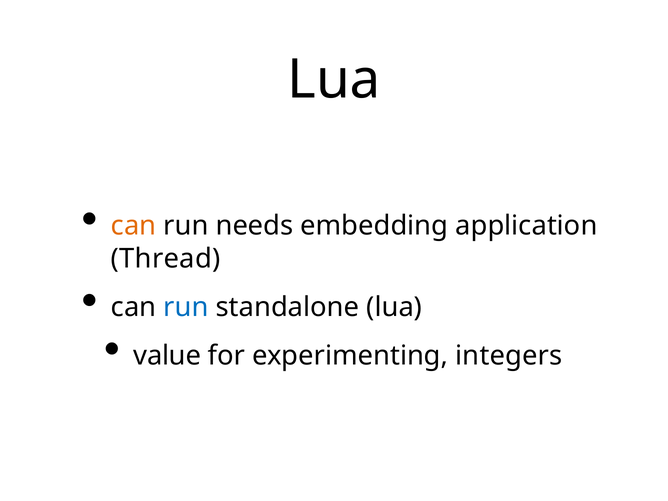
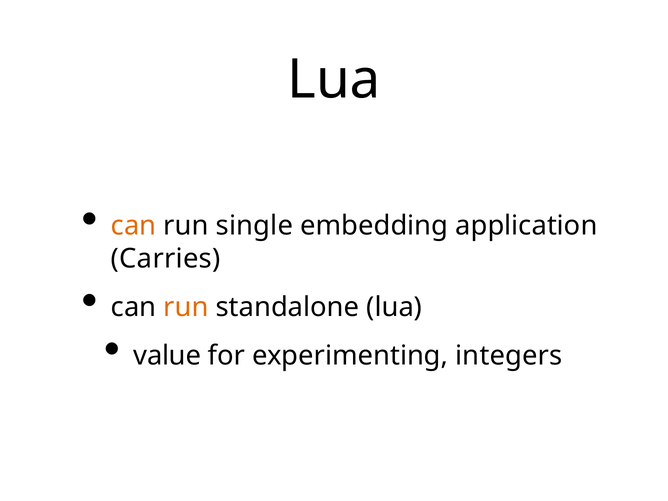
needs: needs -> single
Thread: Thread -> Carries
run at (186, 307) colour: blue -> orange
